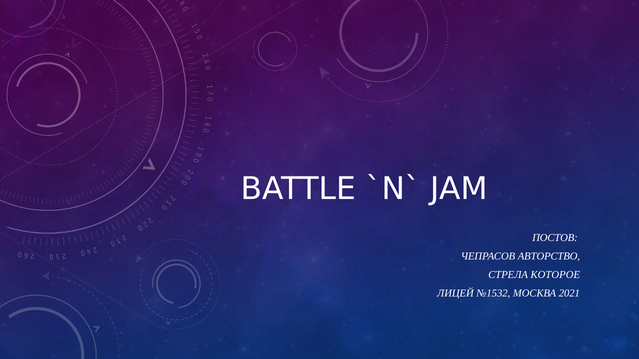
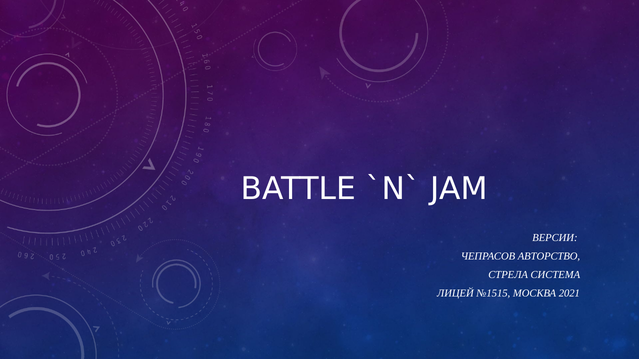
ПОСТОВ: ПОСТОВ -> ВЕРСИИ
КОТОРОЕ: КОТОРОЕ -> СИСТЕМА
№1532: №1532 -> №1515
